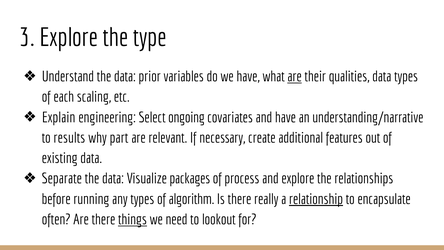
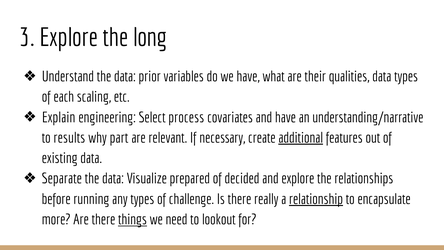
type: type -> long
are at (295, 77) underline: present -> none
ongoing: ongoing -> process
additional underline: none -> present
packages: packages -> prepared
process: process -> decided
algorithm: algorithm -> challenge
often: often -> more
